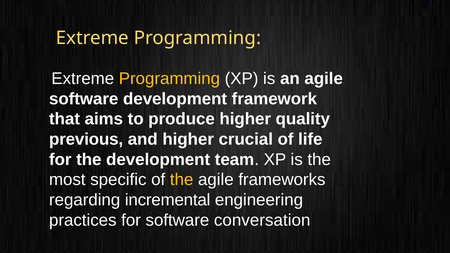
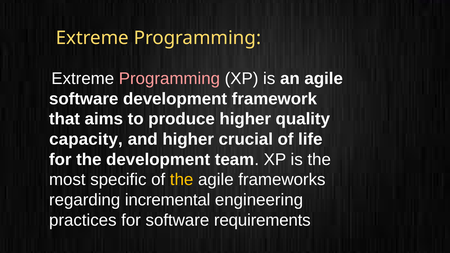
Programming at (169, 79) colour: yellow -> pink
previous: previous -> capacity
conversation: conversation -> requirements
